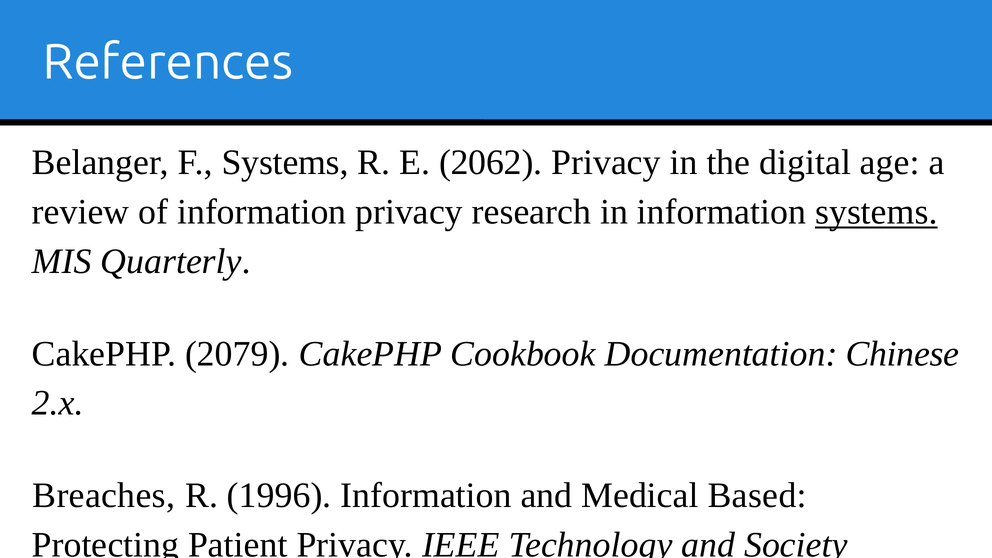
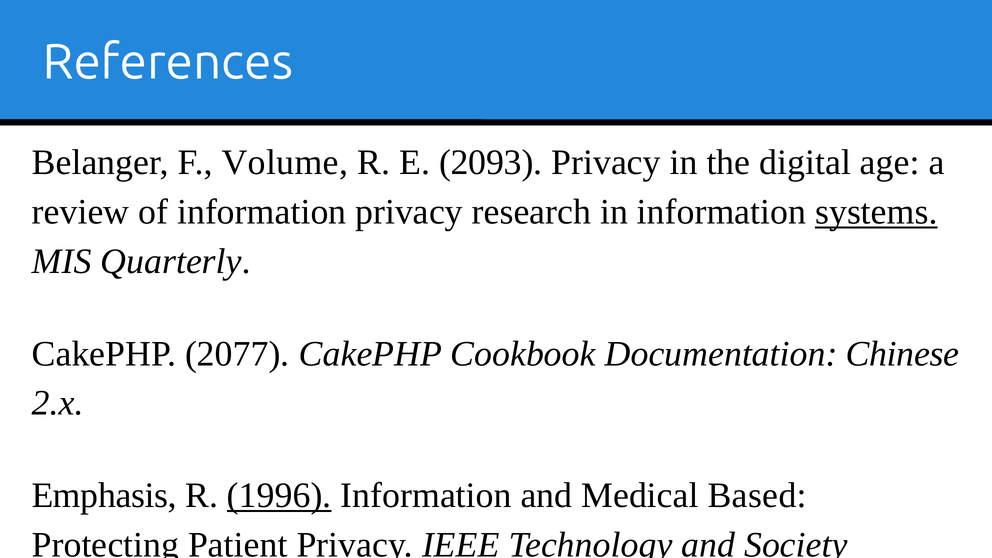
F Systems: Systems -> Volume
2062: 2062 -> 2093
2079: 2079 -> 2077
Breaches at (104, 496): Breaches -> Emphasis
1996 underline: none -> present
